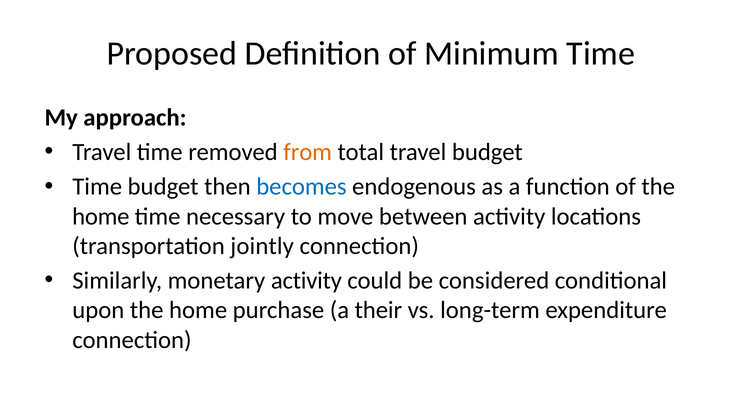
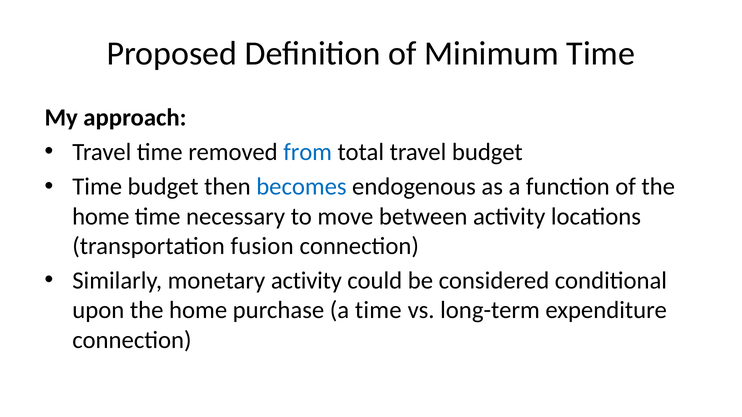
from colour: orange -> blue
jointly: jointly -> fusion
a their: their -> time
